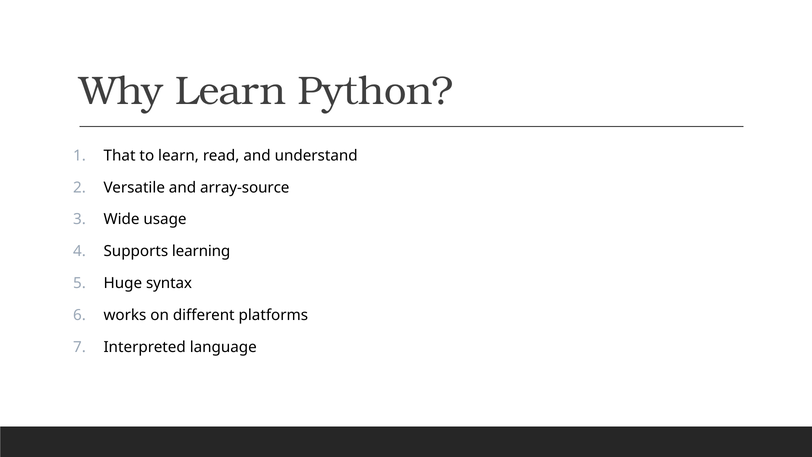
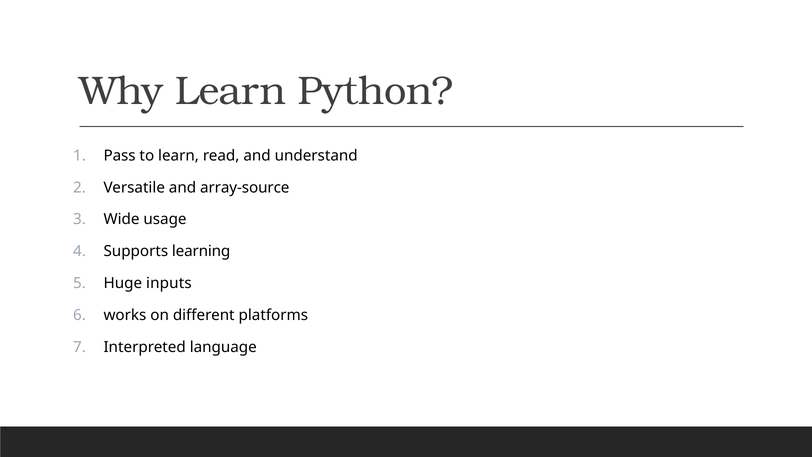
That: That -> Pass
syntax: syntax -> inputs
